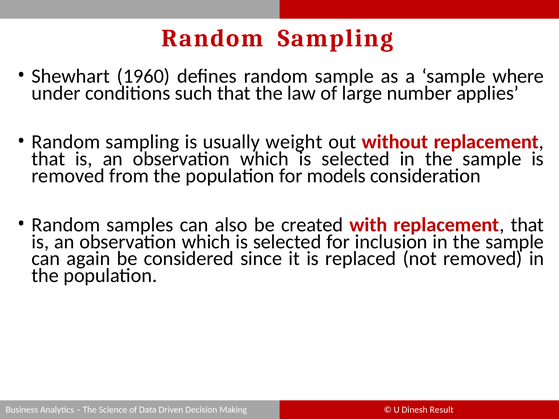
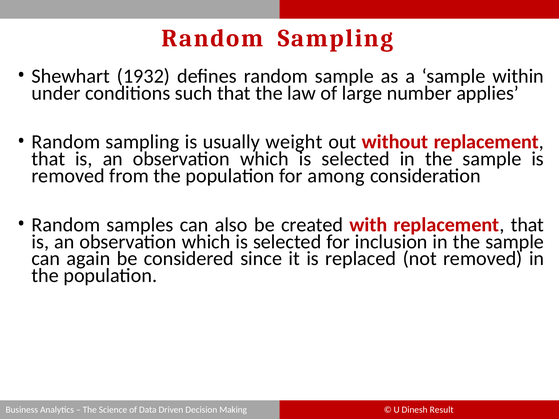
1960: 1960 -> 1932
where: where -> within
models: models -> among
